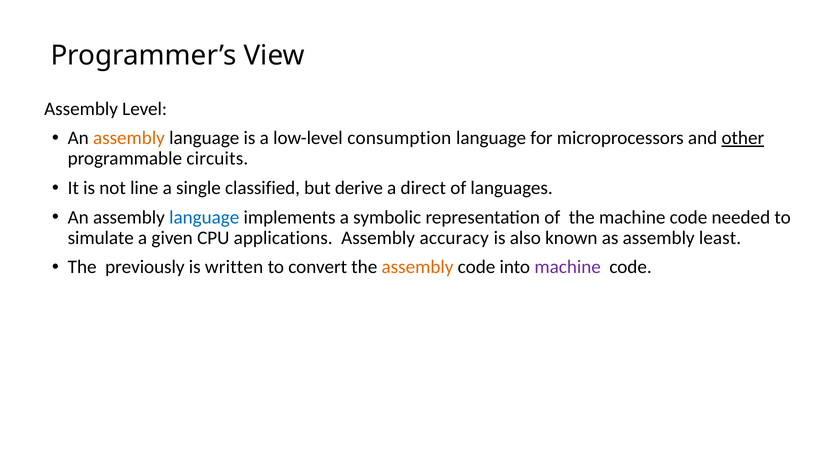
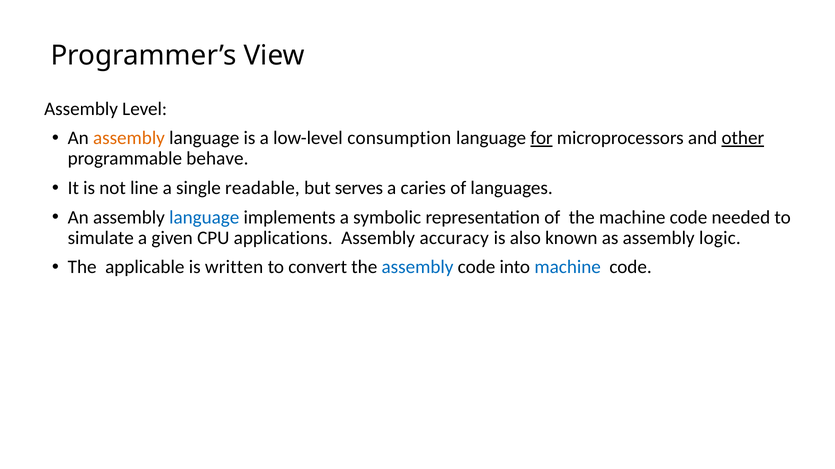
for underline: none -> present
circuits: circuits -> behave
classified: classified -> readable
derive: derive -> serves
direct: direct -> caries
least: least -> logic
previously: previously -> applicable
assembly at (418, 268) colour: orange -> blue
machine at (568, 268) colour: purple -> blue
